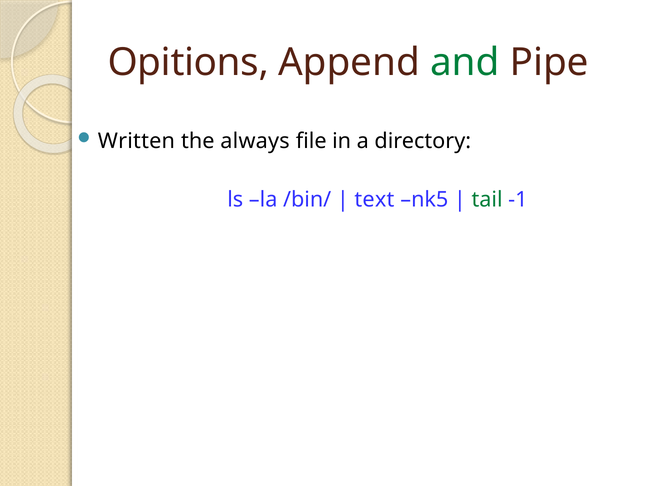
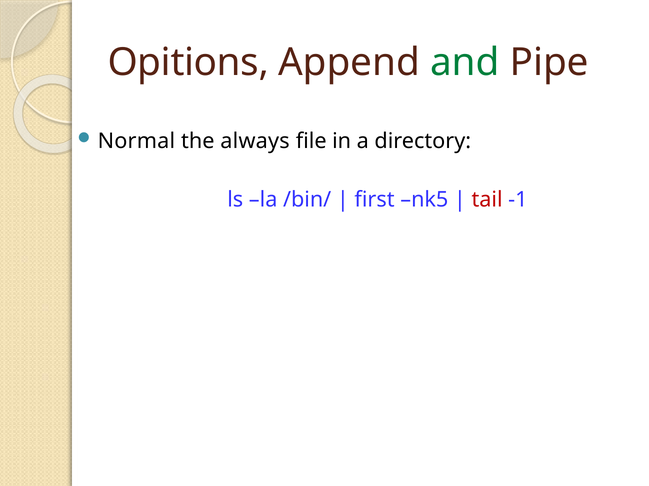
Written: Written -> Normal
text: text -> first
tail colour: green -> red
